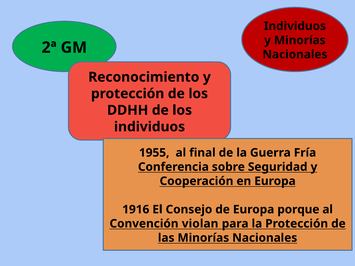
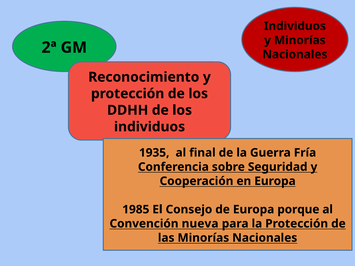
1955: 1955 -> 1935
1916: 1916 -> 1985
violan: violan -> nueva
